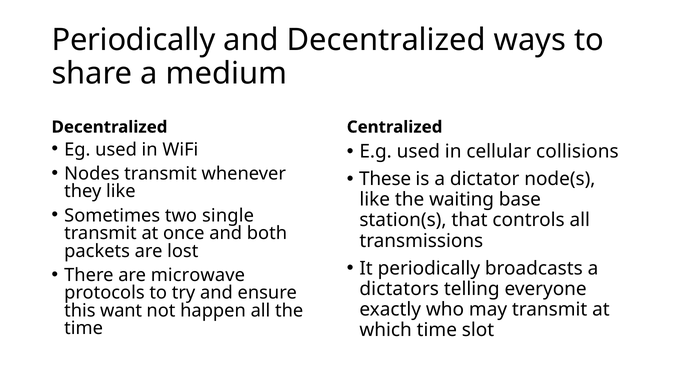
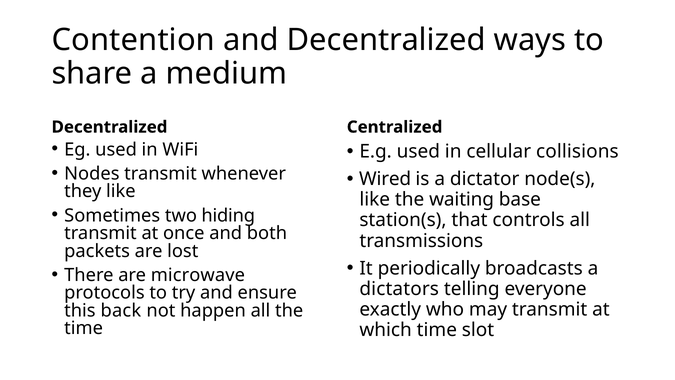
Periodically at (134, 40): Periodically -> Contention
These: These -> Wired
single: single -> hiding
want: want -> back
